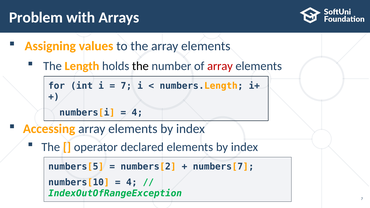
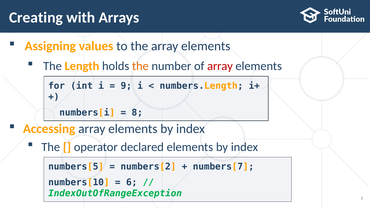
Problem: Problem -> Creating
the at (140, 66) colour: black -> orange
7 at (126, 86): 7 -> 9
4 at (137, 113): 4 -> 8
4 at (132, 182): 4 -> 6
